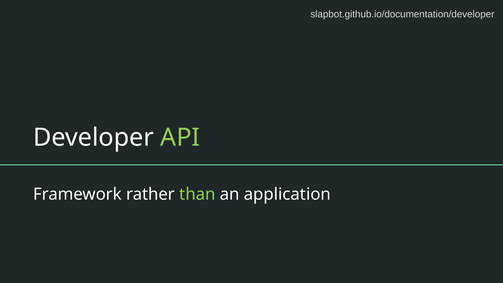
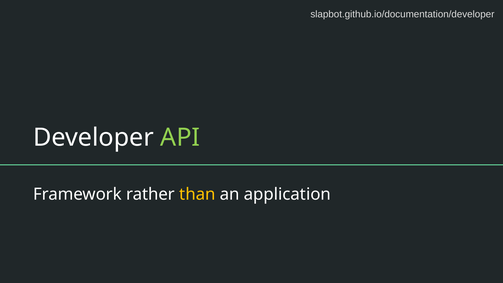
than colour: light green -> yellow
